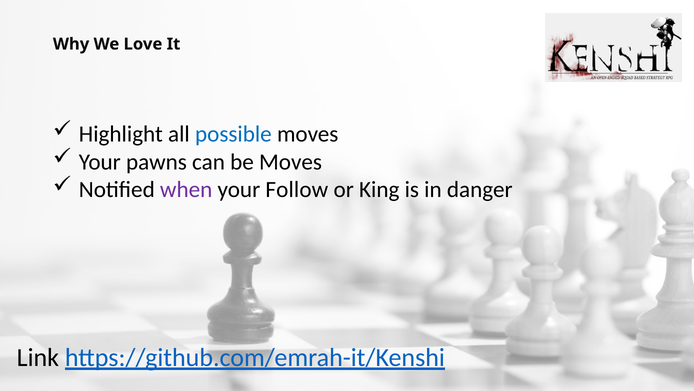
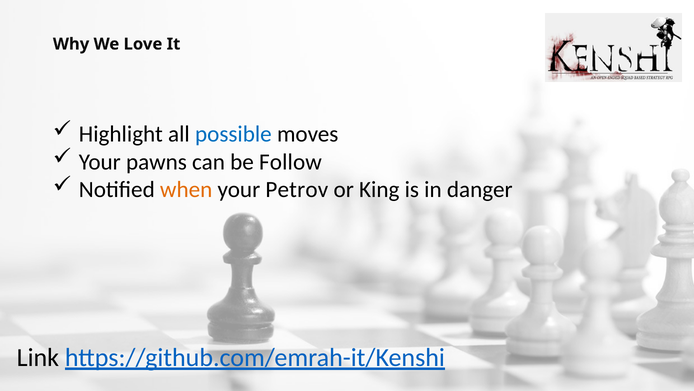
be Moves: Moves -> Follow
when colour: purple -> orange
Follow: Follow -> Petrov
